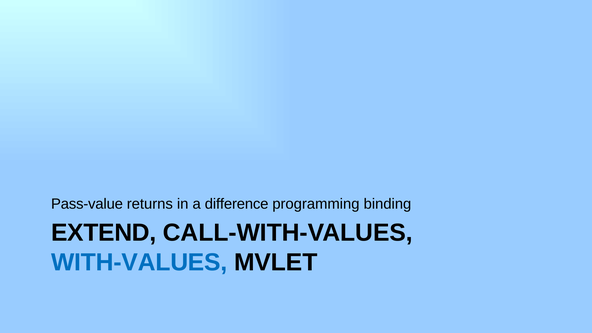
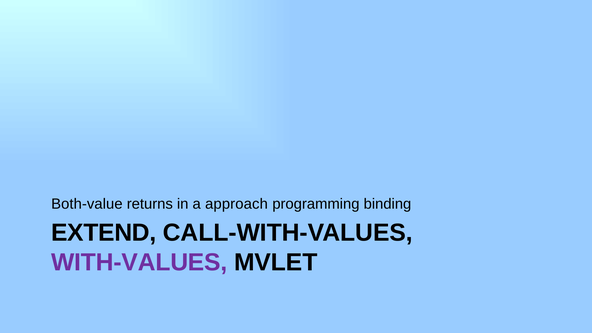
Pass-value: Pass-value -> Both-value
difference: difference -> approach
WITH-VALUES colour: blue -> purple
